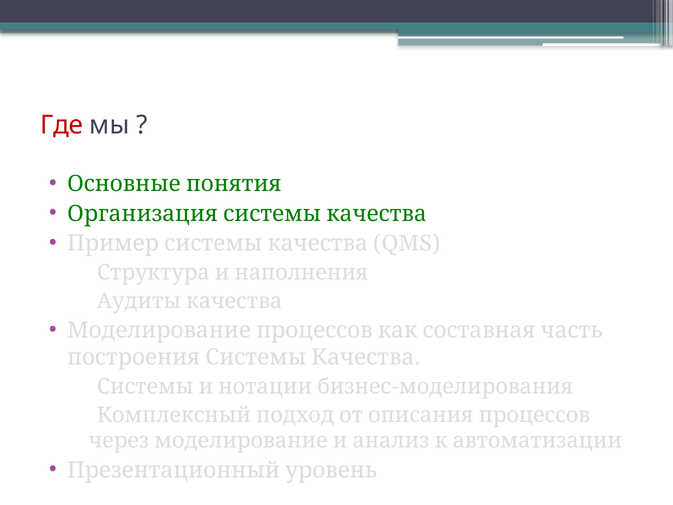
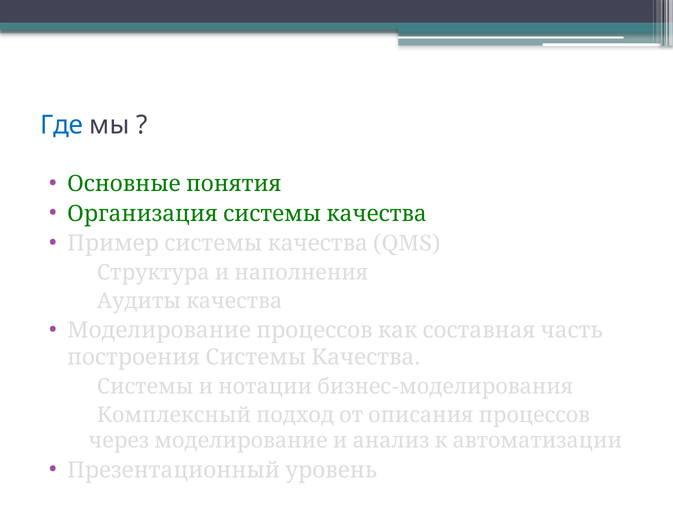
Где colour: red -> blue
